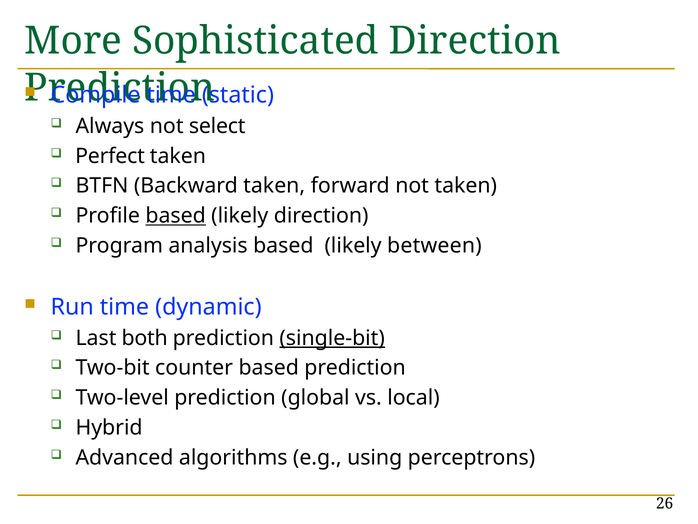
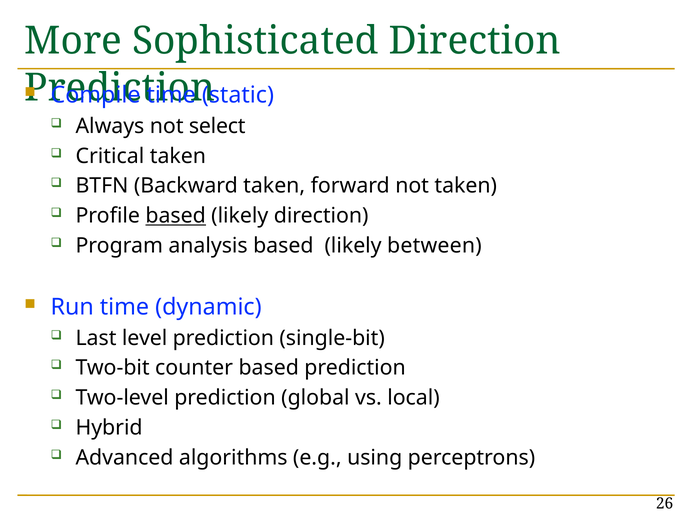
Perfect: Perfect -> Critical
both: both -> level
single-bit underline: present -> none
